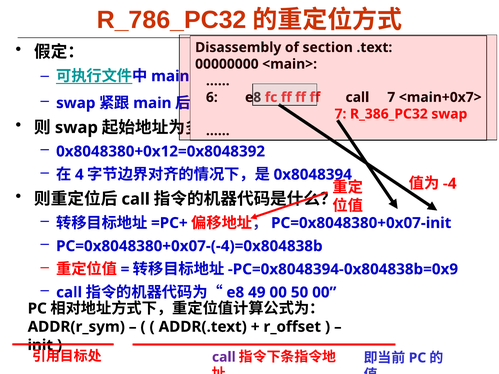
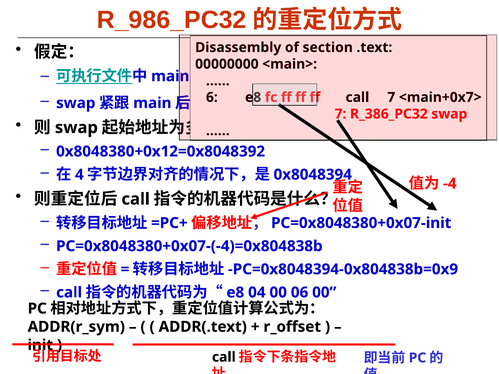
R_786_PC32: R_786_PC32 -> R_986_PC32
49: 49 -> 04
50: 50 -> 06
call at (224, 357) colour: purple -> black
